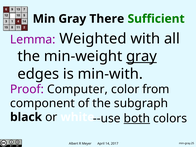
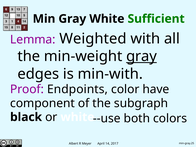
Gray There: There -> White
Computer: Computer -> Endpoints
from: from -> have
both underline: present -> none
